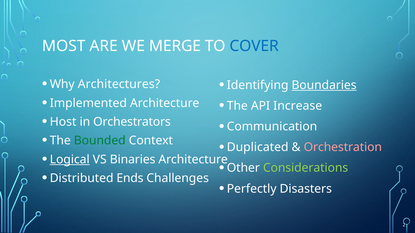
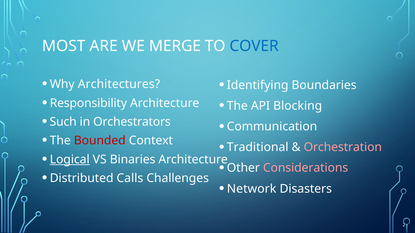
Boundaries underline: present -> none
Implemented: Implemented -> Responsibility
Increase: Increase -> Blocking
Host: Host -> Such
Bounded colour: green -> red
Duplicated: Duplicated -> Traditional
Considerations colour: light green -> pink
Ends: Ends -> Calls
Perfectly: Perfectly -> Network
